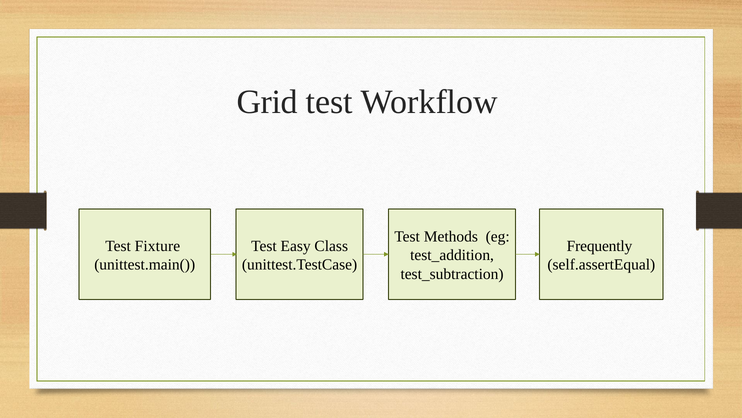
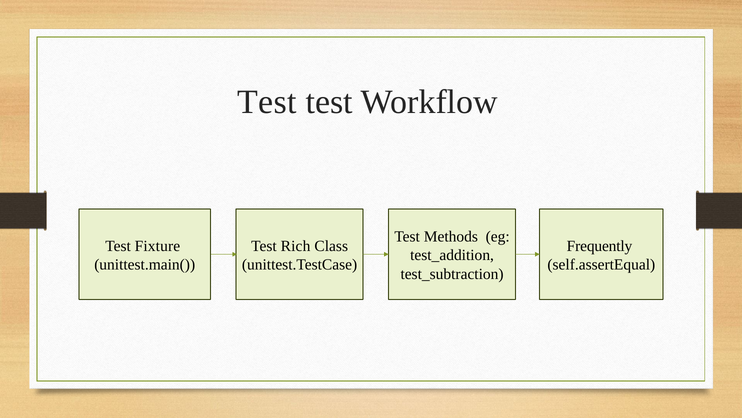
Grid at (267, 102): Grid -> Test
Easy: Easy -> Rich
